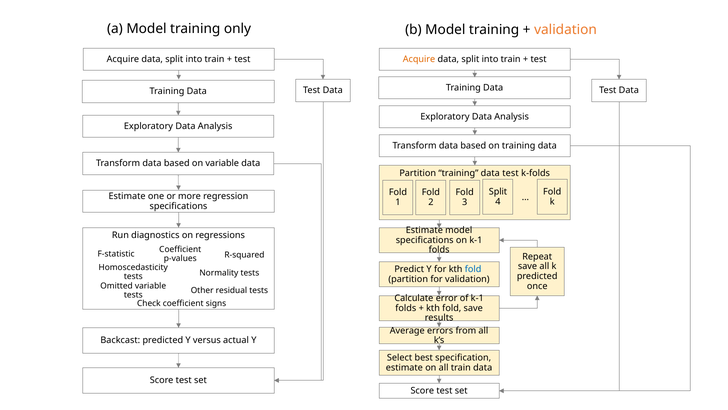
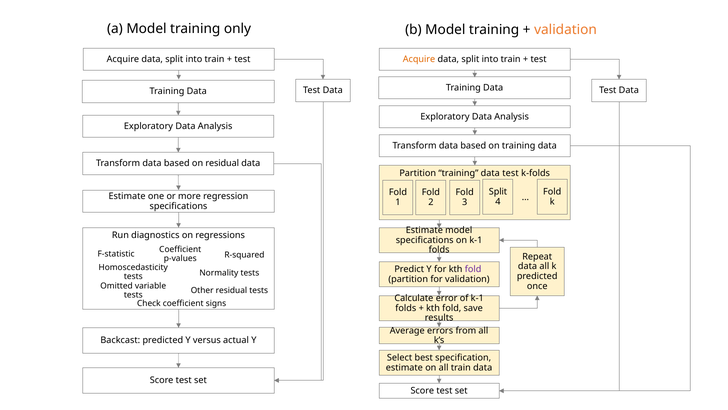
on variable: variable -> residual
save at (527, 266): save -> data
fold at (473, 269) colour: blue -> purple
